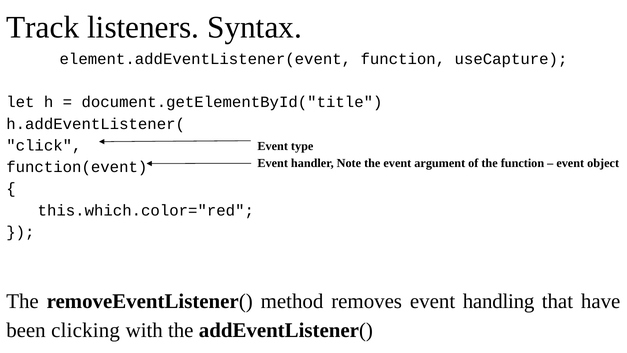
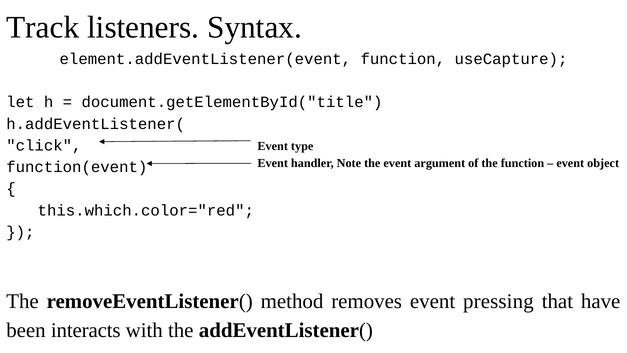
handling: handling -> pressing
clicking: clicking -> interacts
